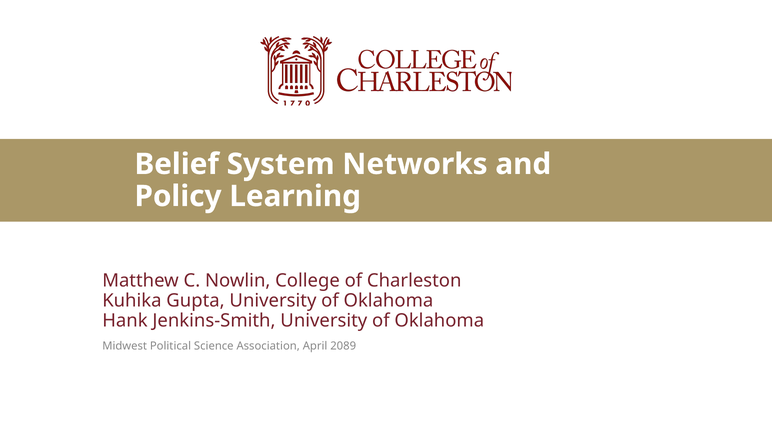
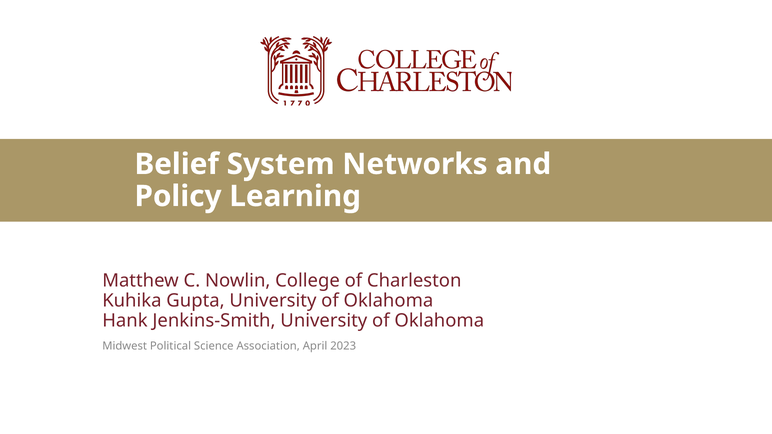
2089: 2089 -> 2023
